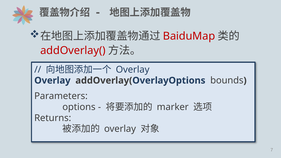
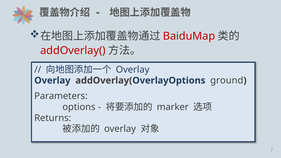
bounds: bounds -> ground
